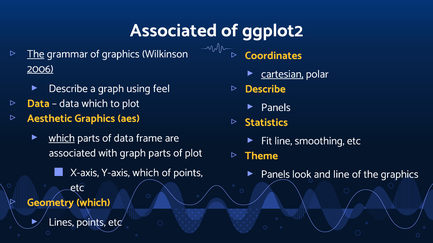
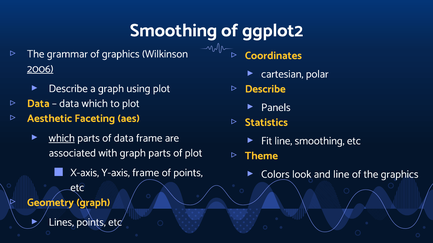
Associated at (173, 30): Associated -> Smoothing
The at (36, 54) underline: present -> none
cartesian underline: present -> none
using feel: feel -> plot
Aesthetic Graphics: Graphics -> Faceting
Y-axis which: which -> frame
Panels at (275, 175): Panels -> Colors
Geometry which: which -> graph
